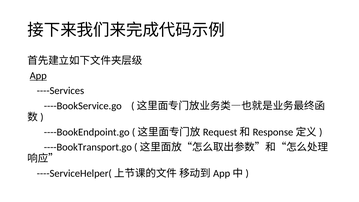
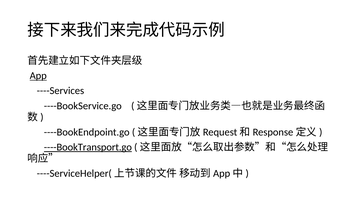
----BookTransport.go underline: none -> present
